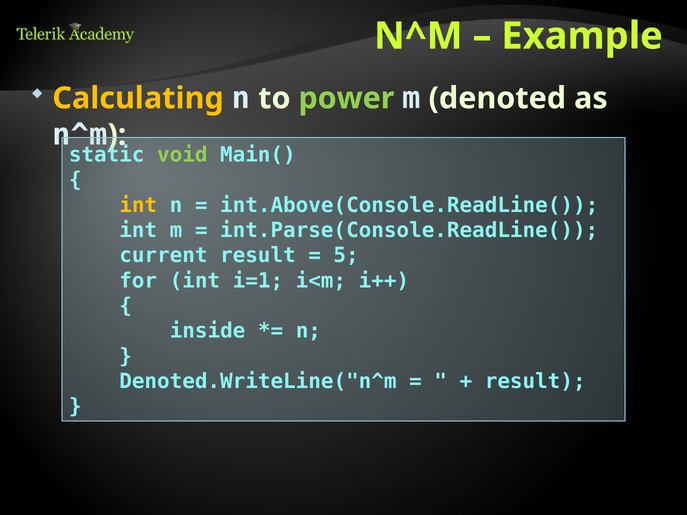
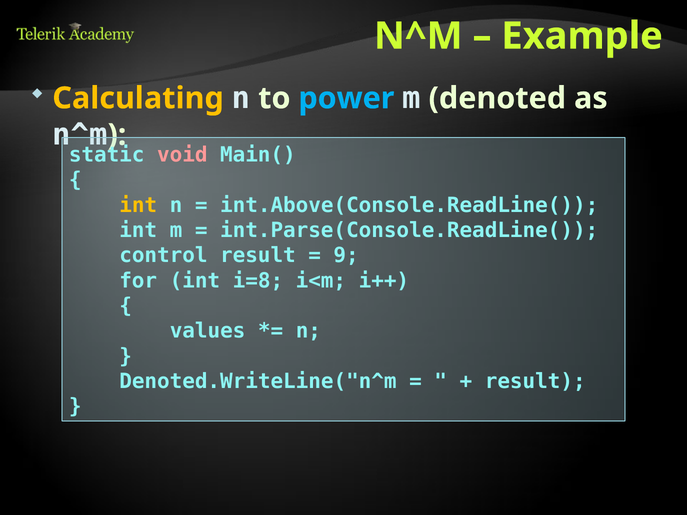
power colour: light green -> light blue
void colour: light green -> pink
current: current -> control
5: 5 -> 9
i=1: i=1 -> i=8
inside: inside -> values
